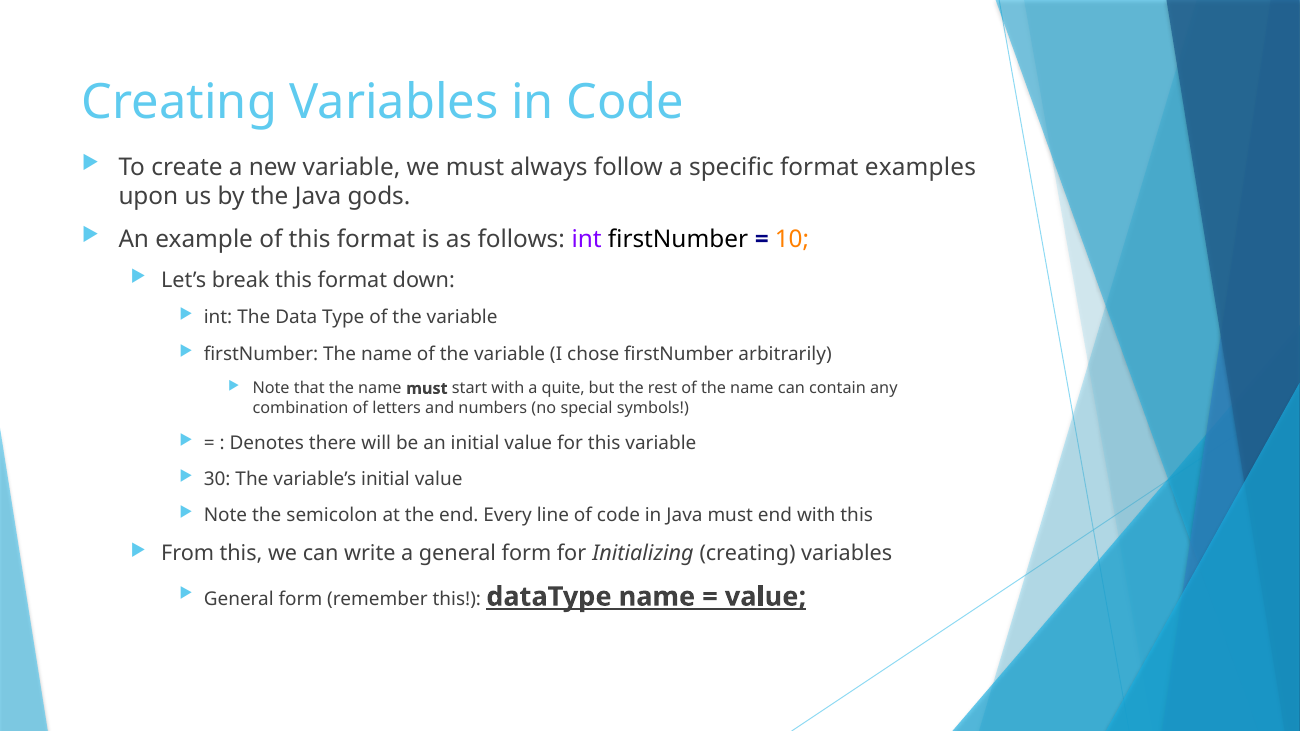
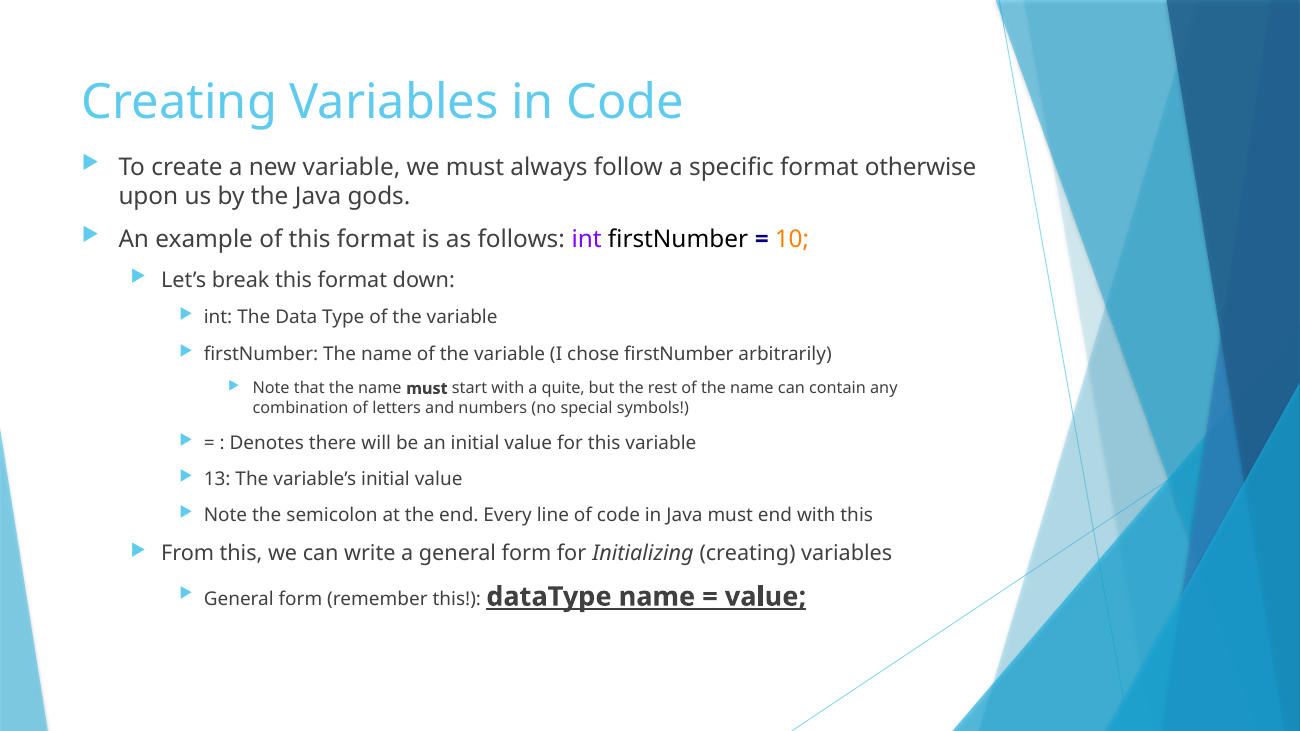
examples: examples -> otherwise
30: 30 -> 13
